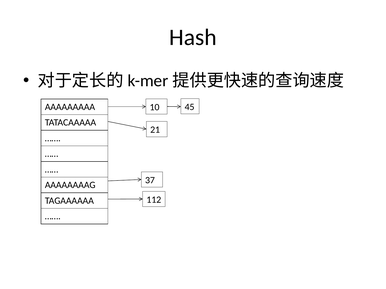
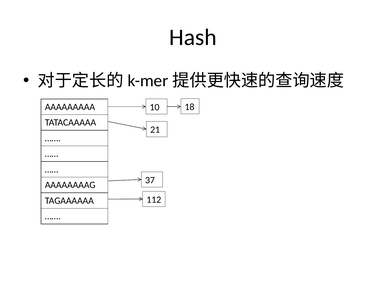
45: 45 -> 18
